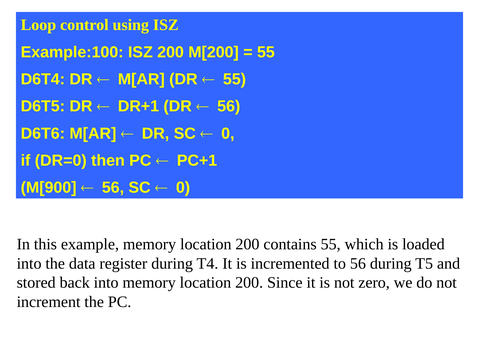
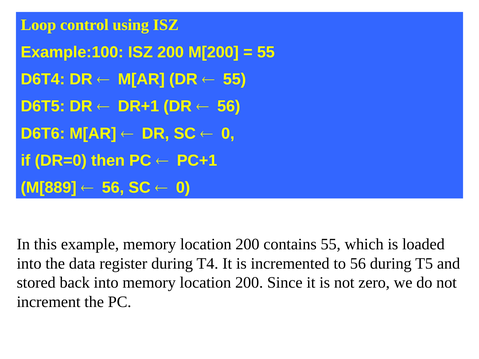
M[900: M[900 -> M[889
